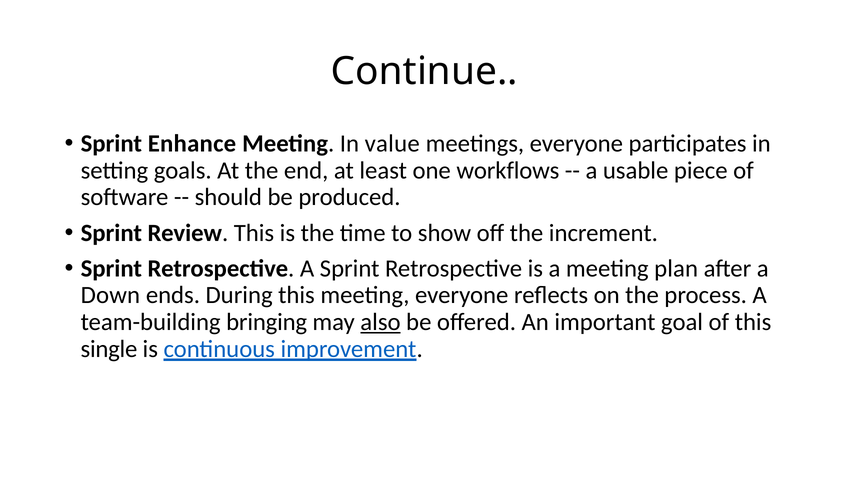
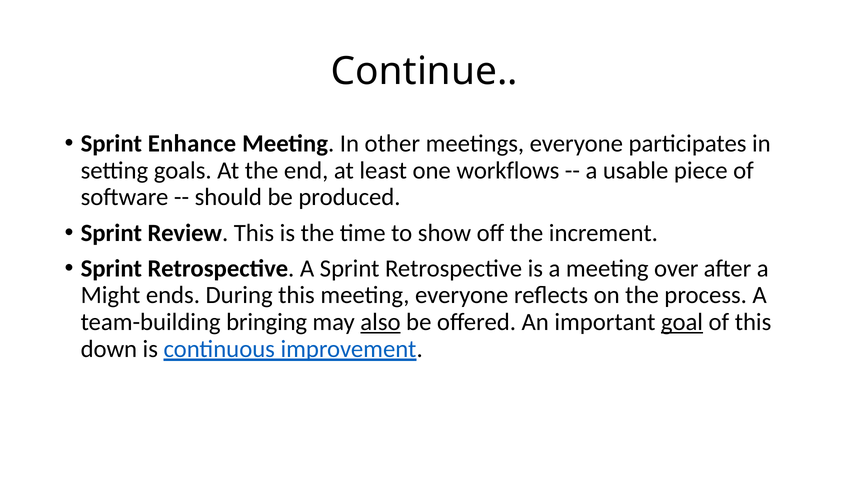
value: value -> other
plan: plan -> over
Down: Down -> Might
goal underline: none -> present
single: single -> down
